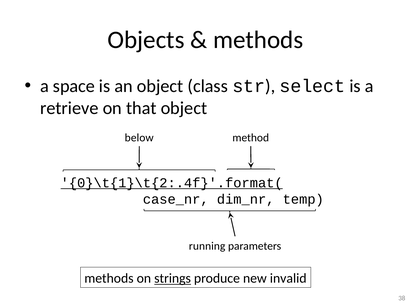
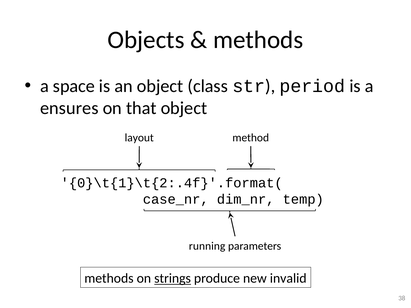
select: select -> period
retrieve: retrieve -> ensures
below: below -> layout
0}\t{1}\t{2:.4f}'.format( underline: present -> none
